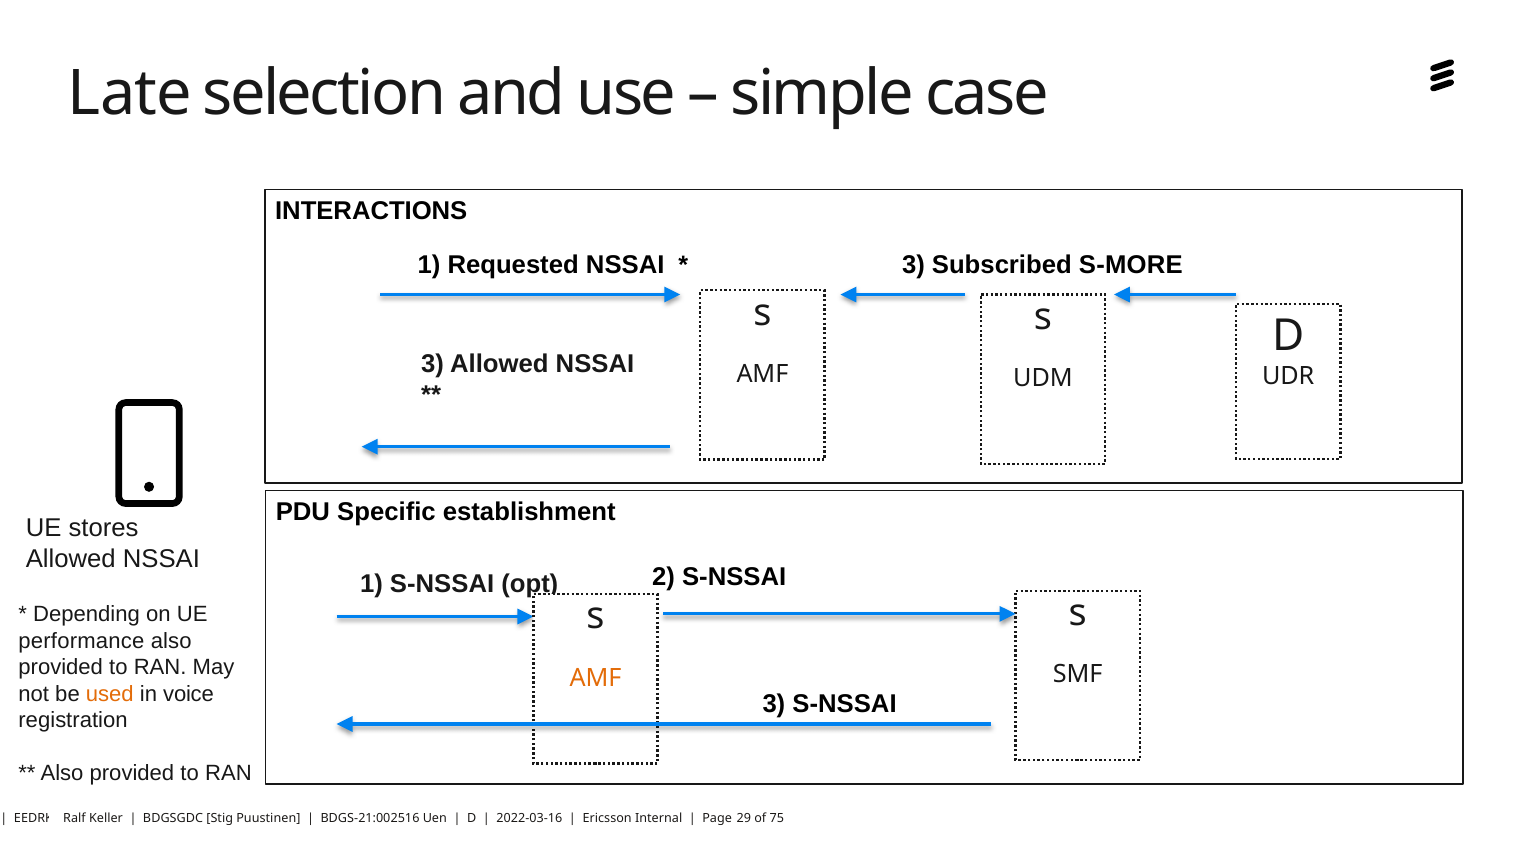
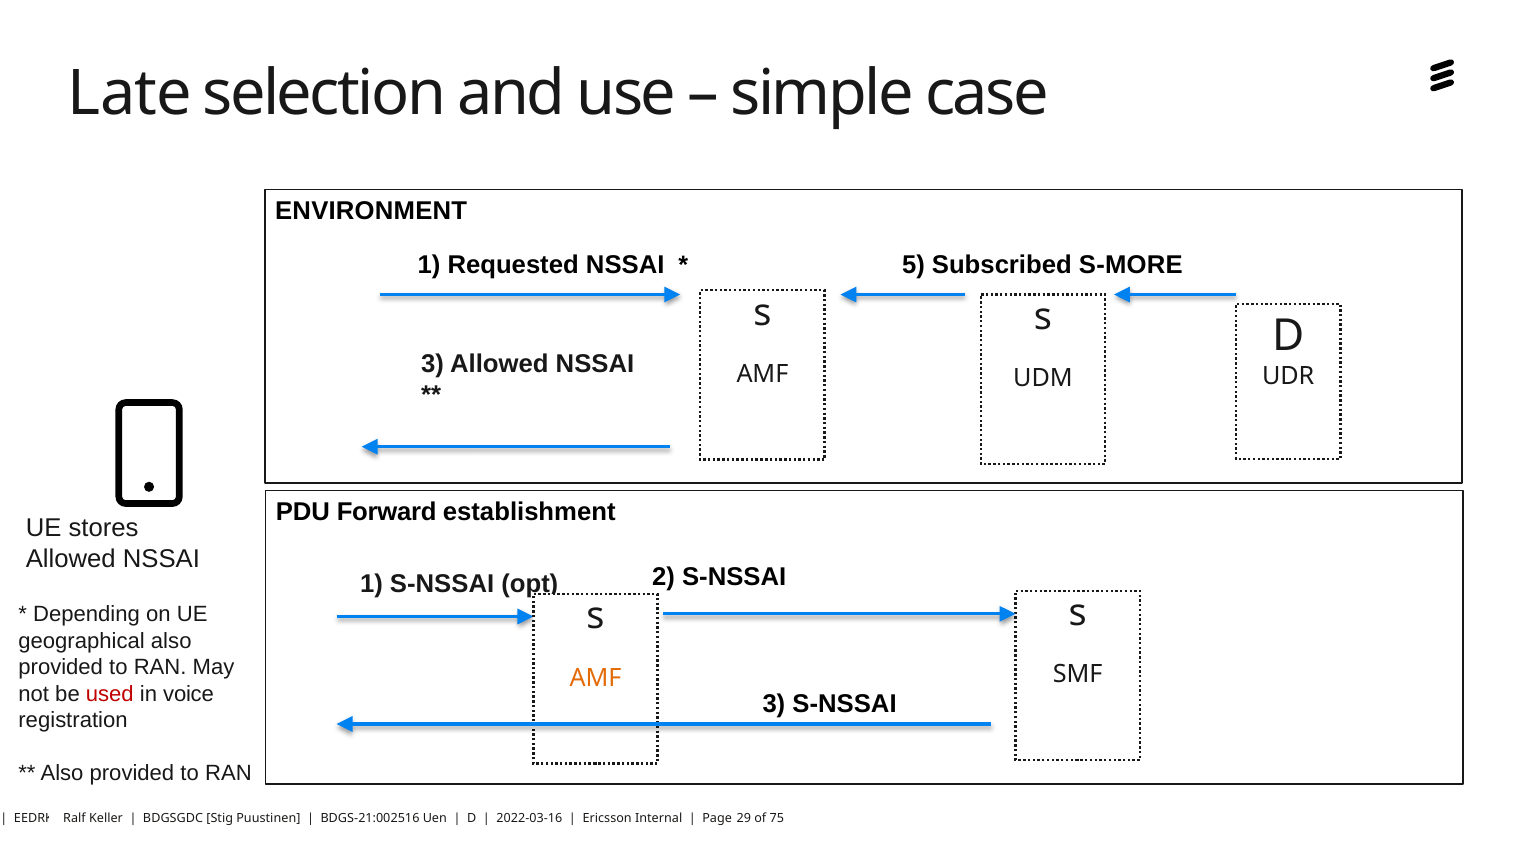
INTERACTIONS: INTERACTIONS -> ENVIRONMENT
3 at (913, 265): 3 -> 5
Specific: Specific -> Forward
performance: performance -> geographical
used colour: orange -> red
